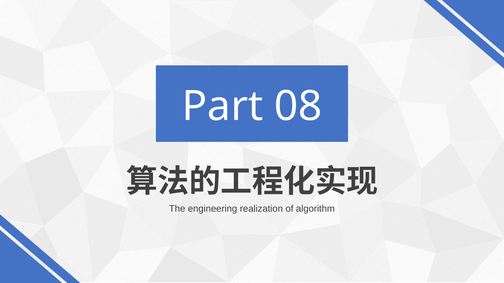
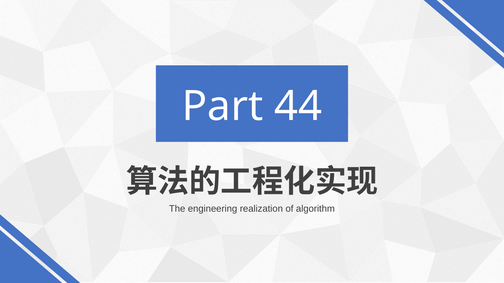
08: 08 -> 44
